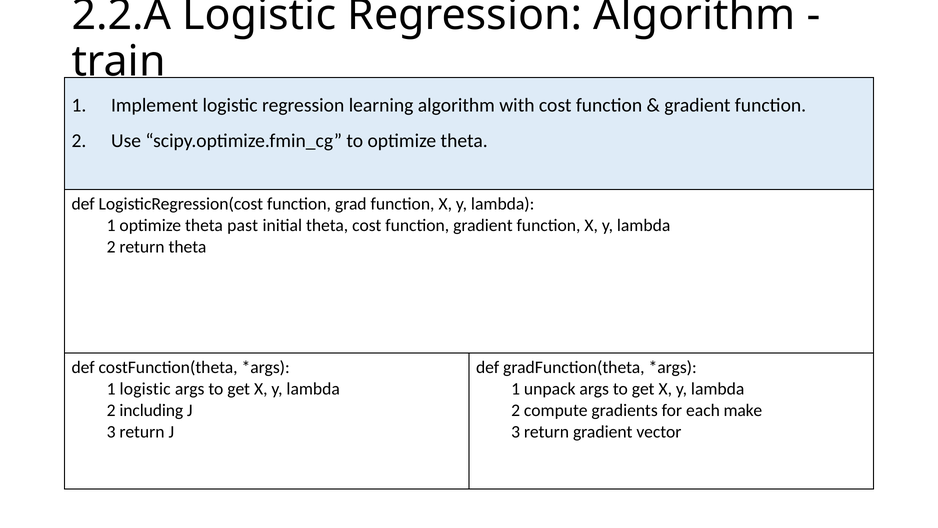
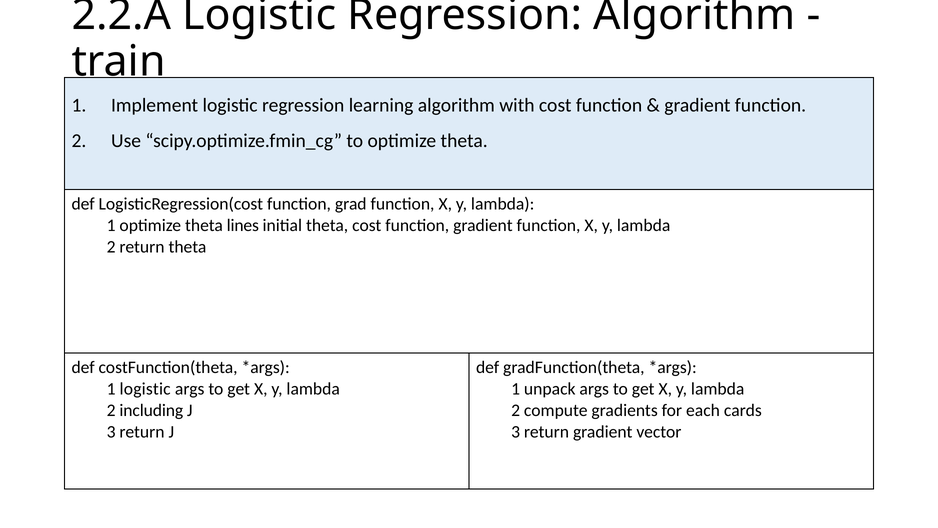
past: past -> lines
make: make -> cards
